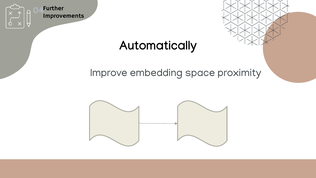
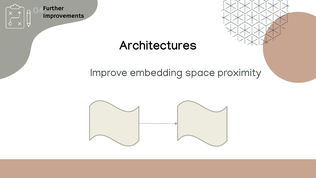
Automatically: Automatically -> Architectures
